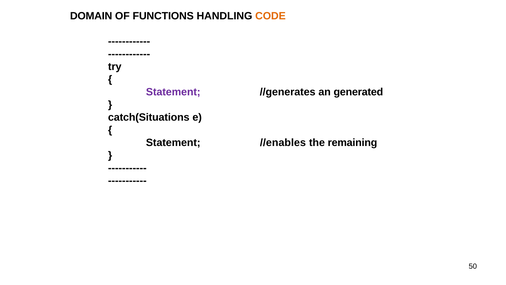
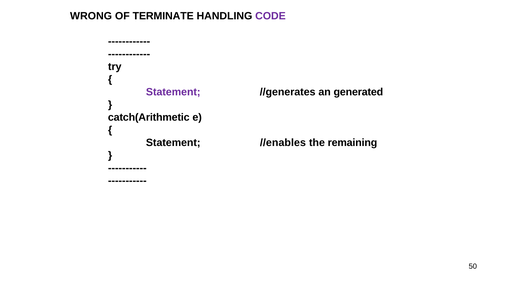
DOMAIN: DOMAIN -> WRONG
FUNCTIONS: FUNCTIONS -> TERMINATE
CODE colour: orange -> purple
catch(Situations: catch(Situations -> catch(Arithmetic
